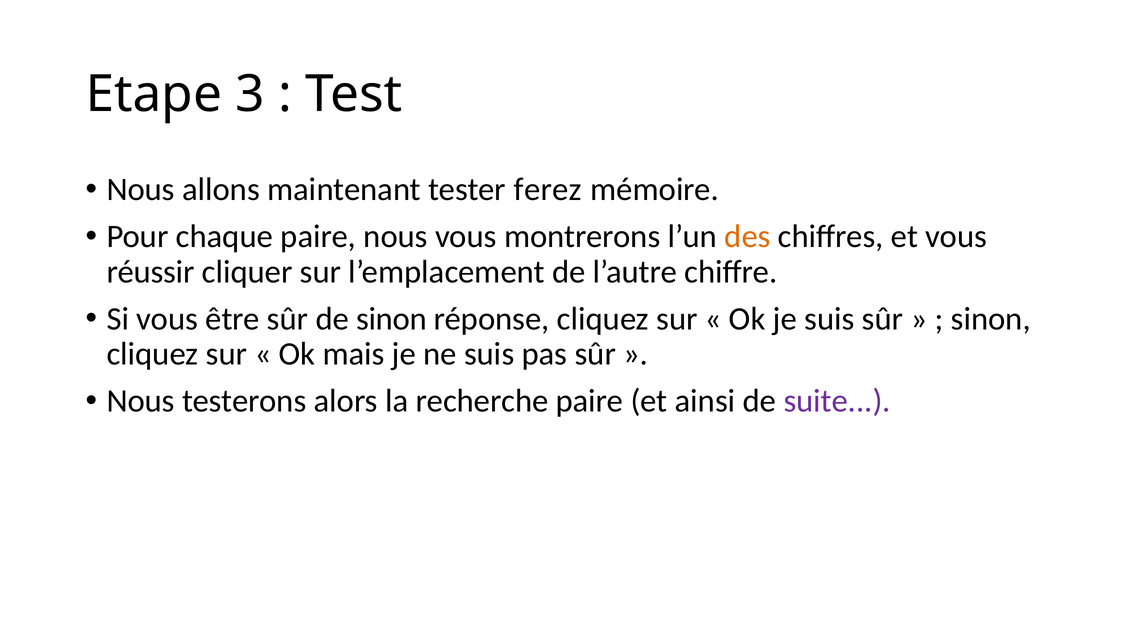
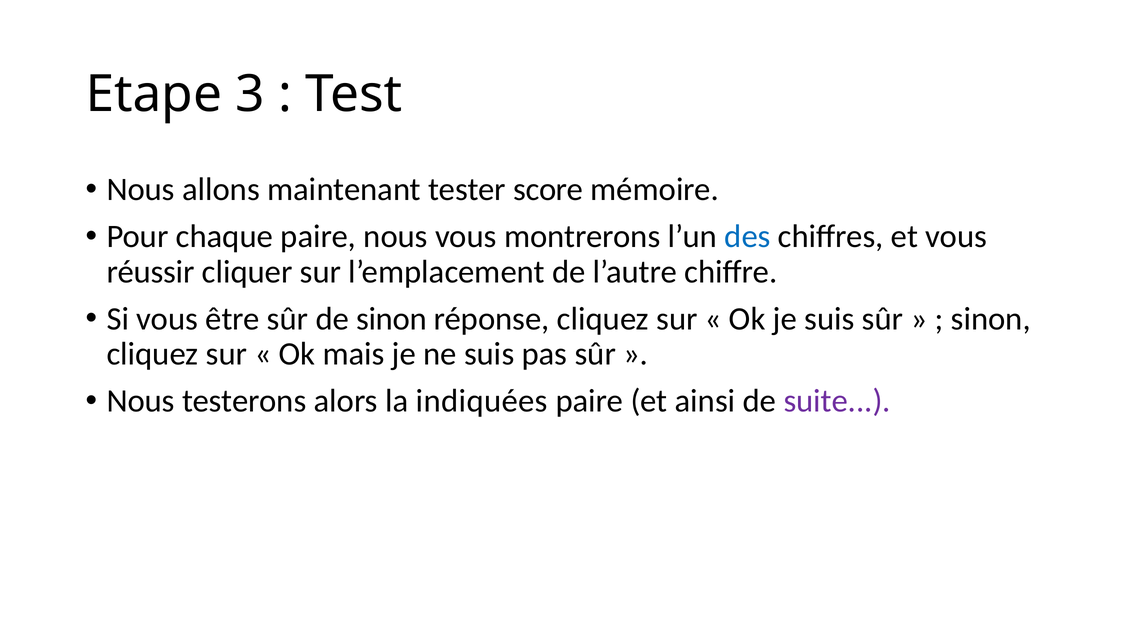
ferez: ferez -> score
des colour: orange -> blue
recherche: recherche -> indiquées
